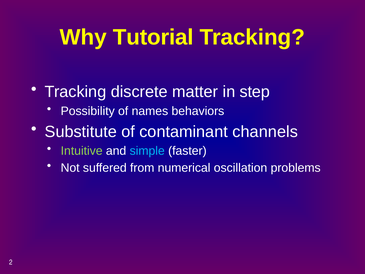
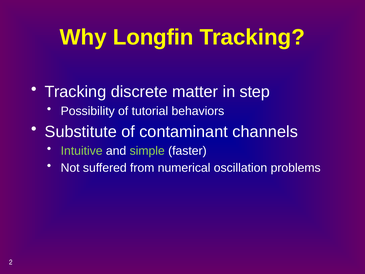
Tutorial: Tutorial -> Longfin
names: names -> tutorial
simple colour: light blue -> light green
